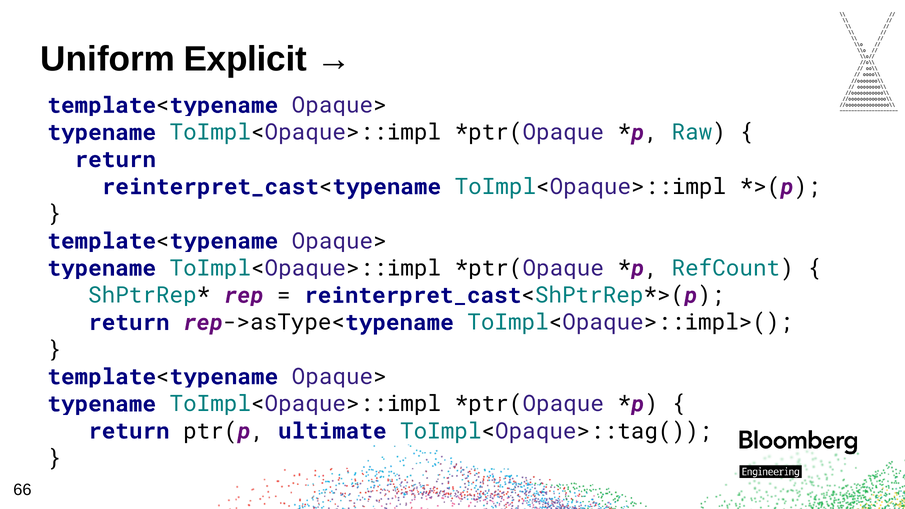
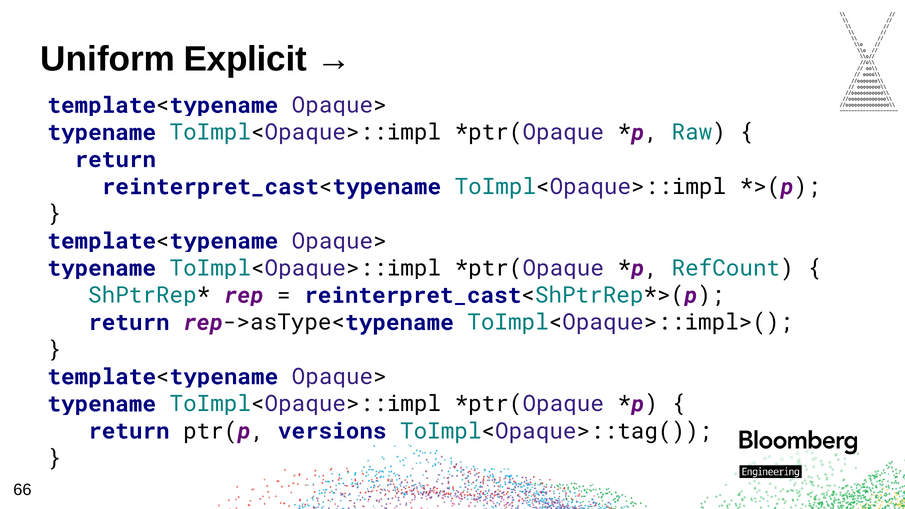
ultimate: ultimate -> versions
